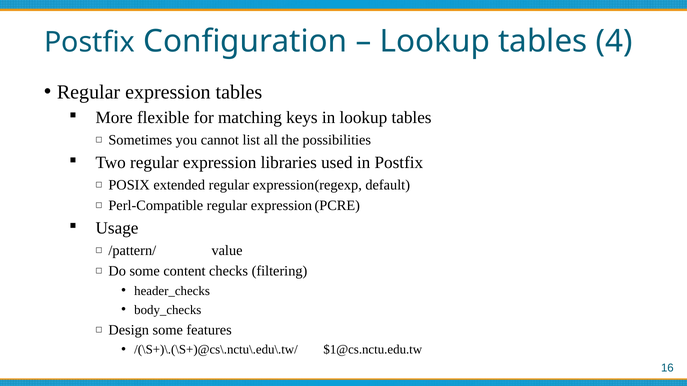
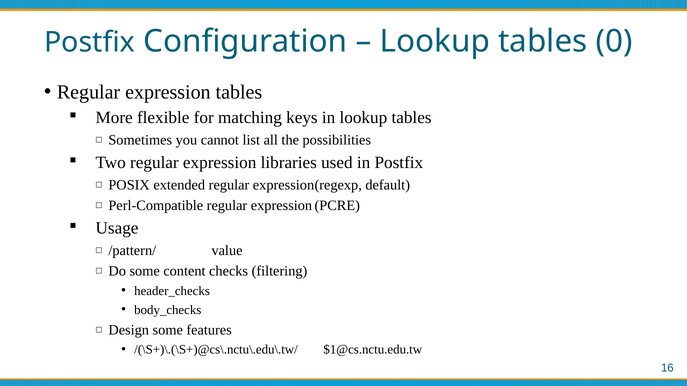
4: 4 -> 0
